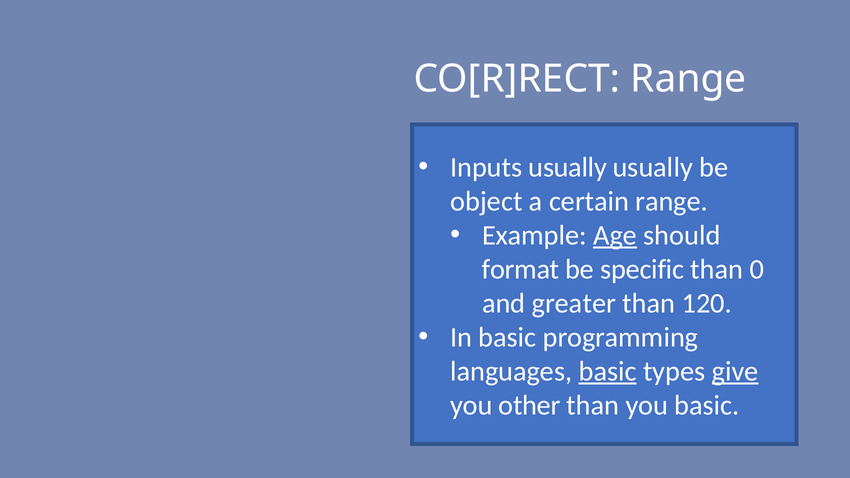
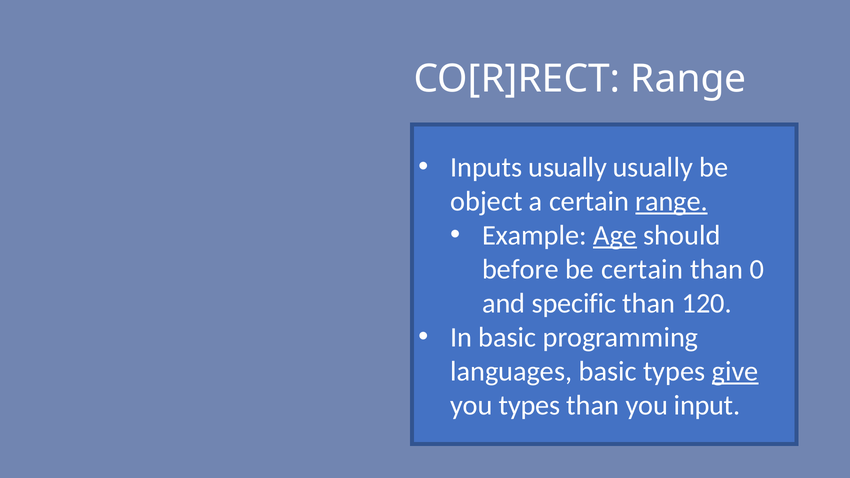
range at (672, 201) underline: none -> present
format: format -> before
be specific: specific -> certain
greater: greater -> specific
basic at (608, 371) underline: present -> none
you other: other -> types
you basic: basic -> input
